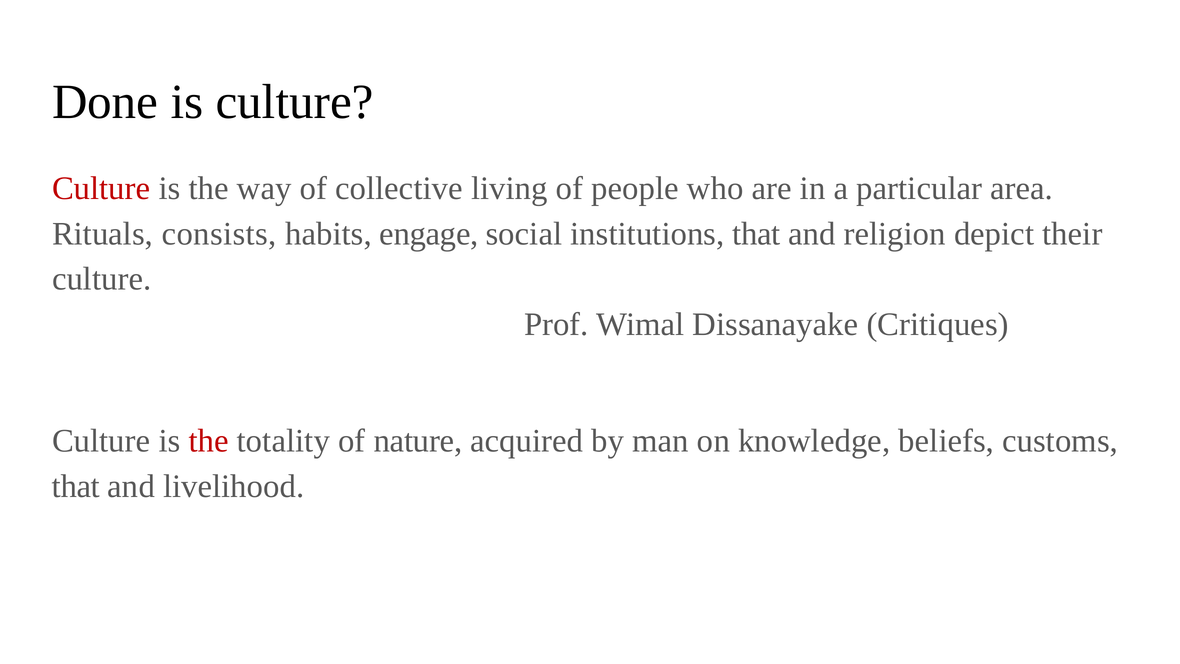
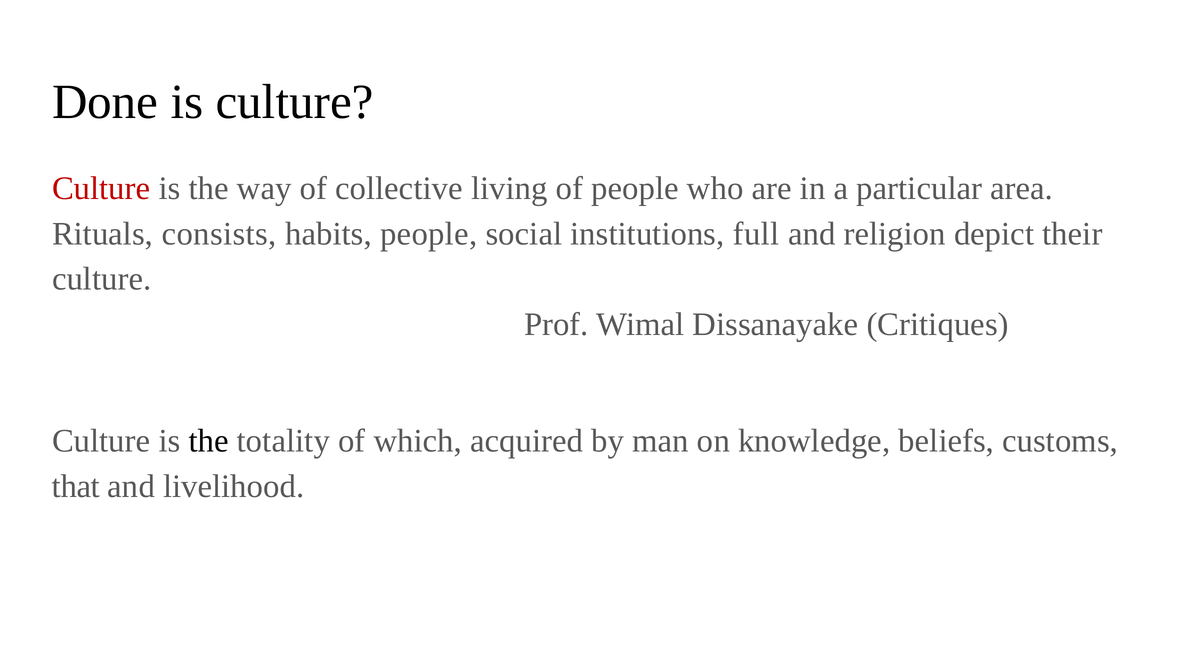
habits engage: engage -> people
institutions that: that -> full
the at (209, 441) colour: red -> black
nature: nature -> which
